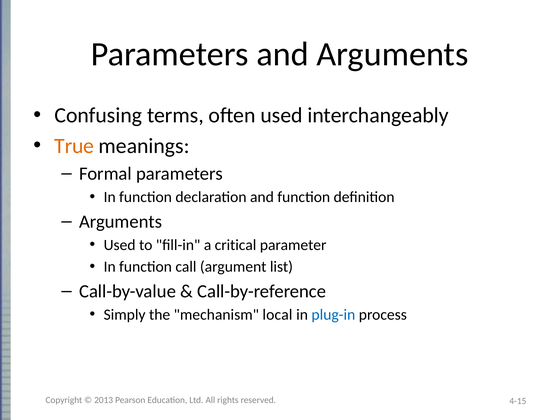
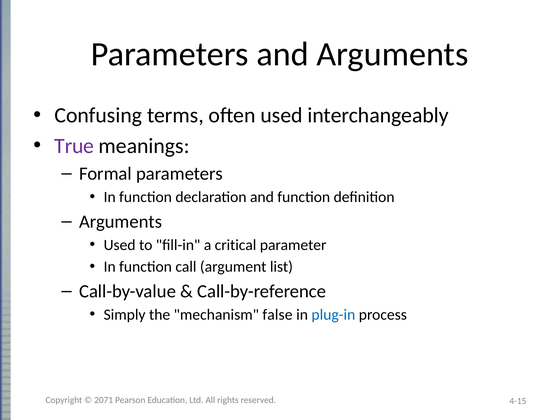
True colour: orange -> purple
local: local -> false
2013: 2013 -> 2071
